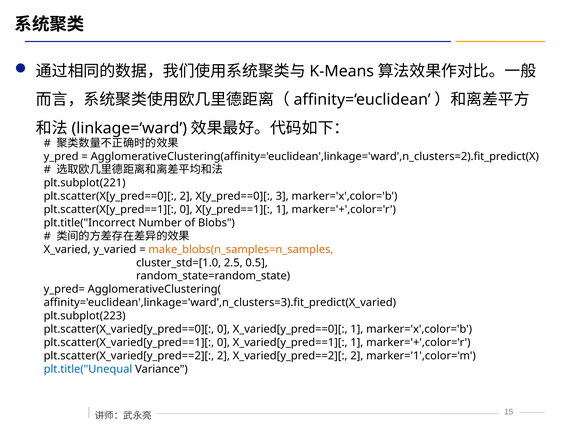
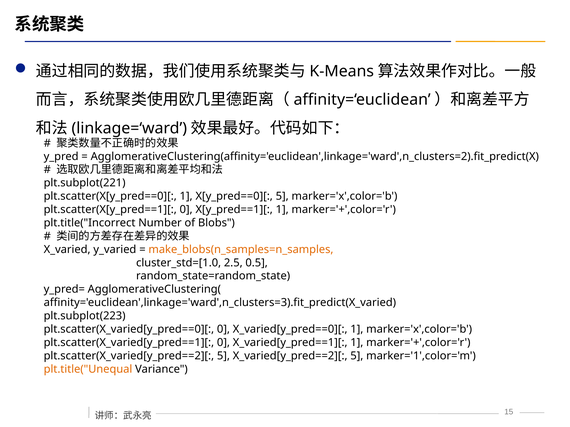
plt.scatter(X[y_pred==0][ 2: 2 -> 1
X[y_pred==0][ 3: 3 -> 5
plt.scatter(X_varied[y_pred==2][ 2: 2 -> 5
X_varied[y_pred==2][ 2: 2 -> 5
plt.title("Unequal colour: blue -> orange
